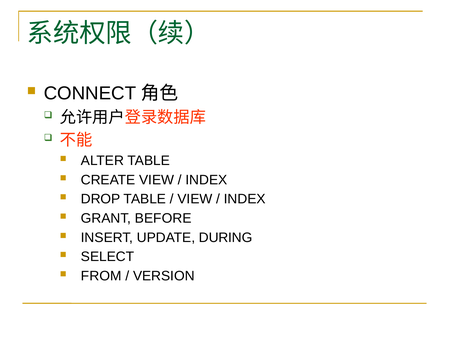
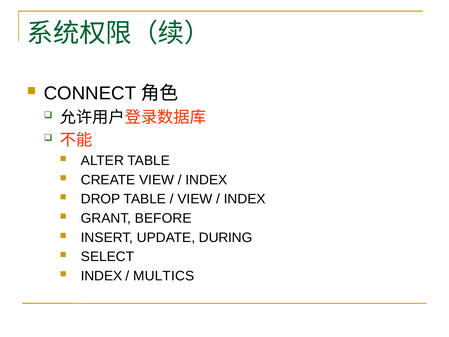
FROM at (101, 276): FROM -> INDEX
VERSION: VERSION -> MULTICS
